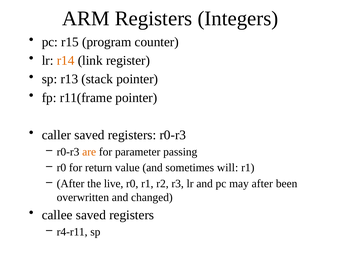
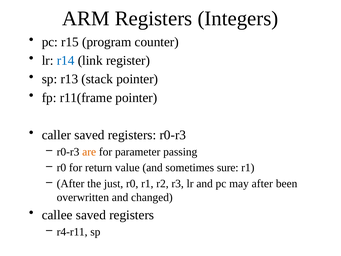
r14 colour: orange -> blue
will: will -> sure
live: live -> just
